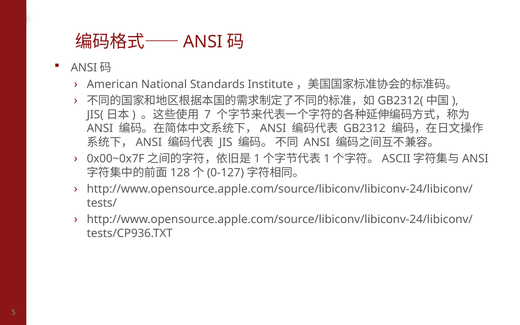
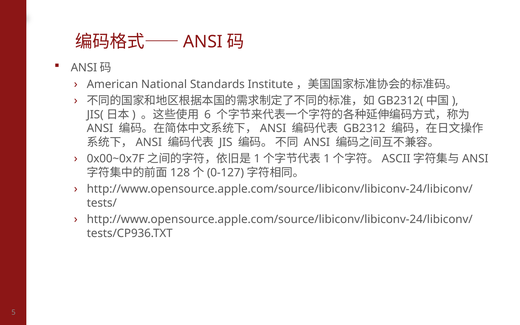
7: 7 -> 6
